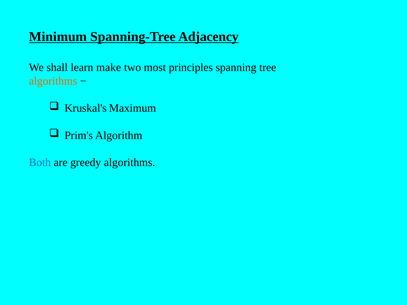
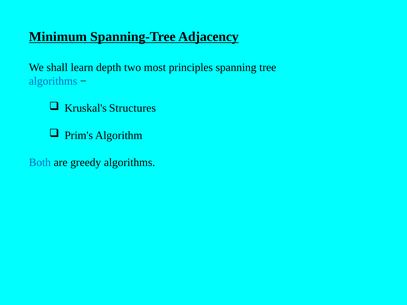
make: make -> depth
algorithms at (53, 81) colour: orange -> blue
Maximum: Maximum -> Structures
